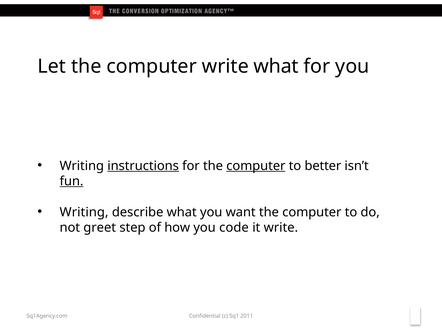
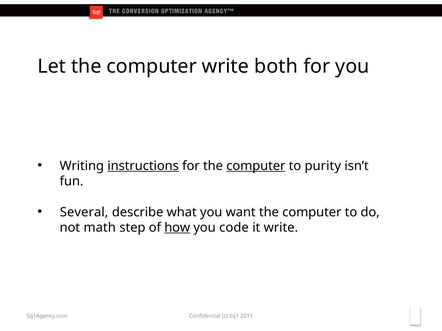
write what: what -> both
better: better -> purity
fun underline: present -> none
Writing at (84, 212): Writing -> Several
greet: greet -> math
how underline: none -> present
